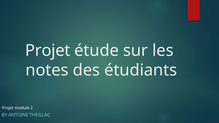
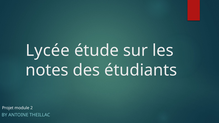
Projet at (48, 51): Projet -> Lycée
